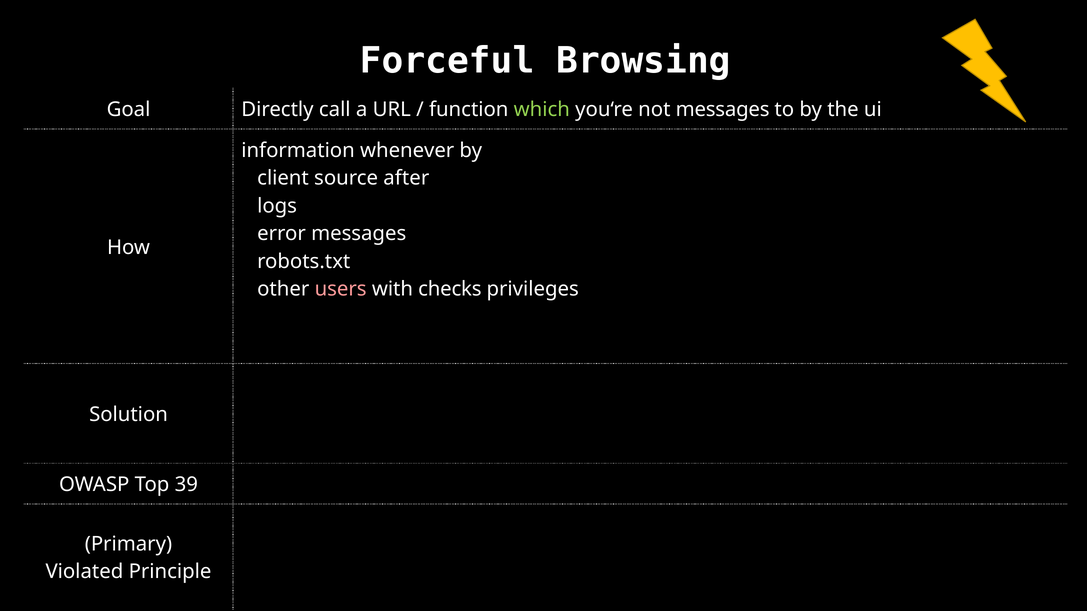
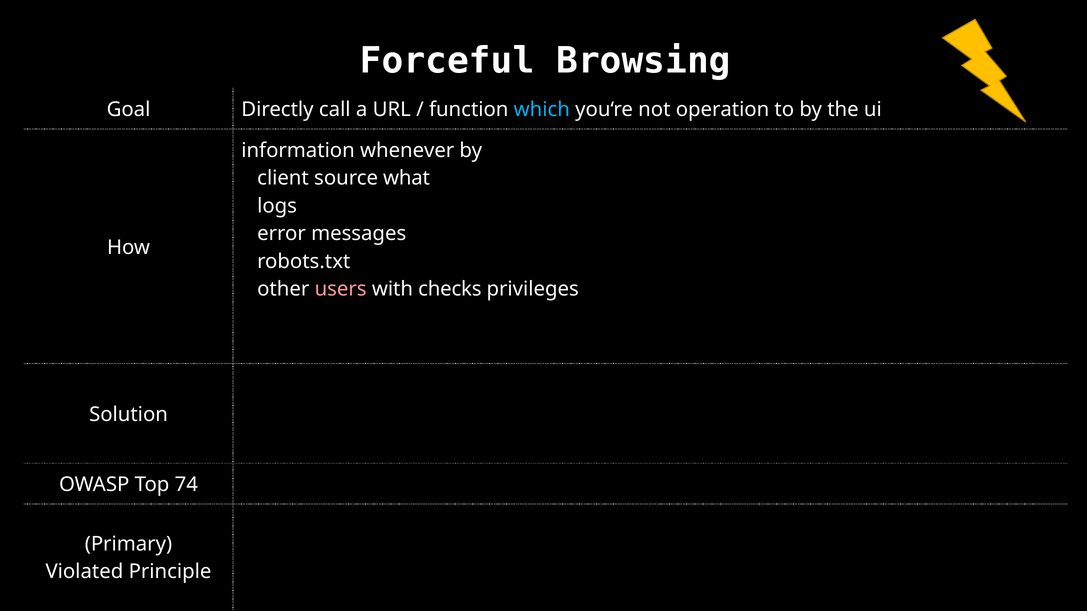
which colour: light green -> light blue
not messages: messages -> operation
after: after -> what
39: 39 -> 74
